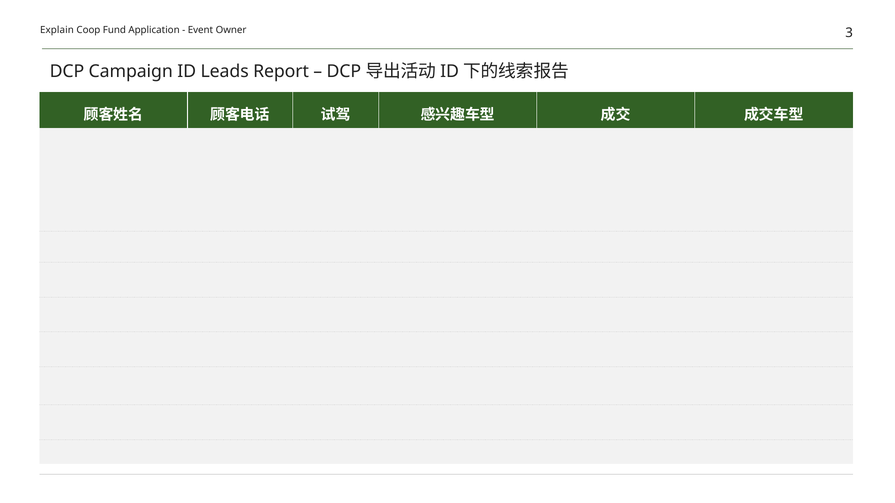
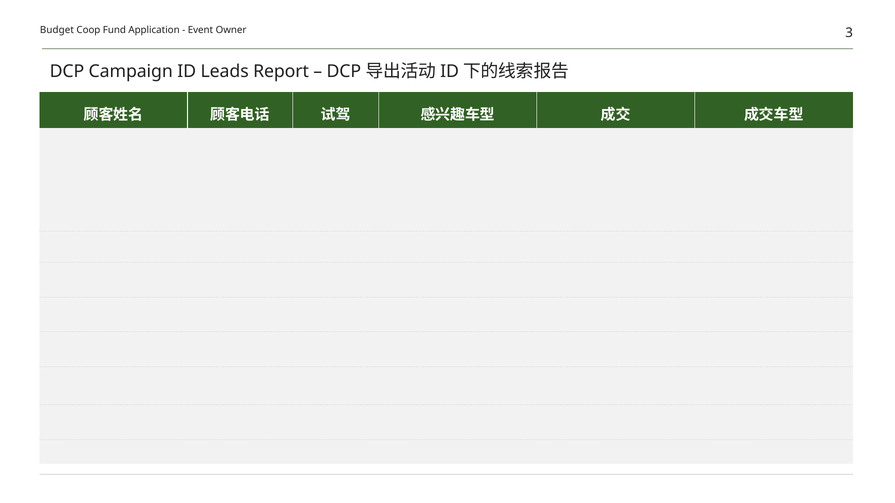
Explain: Explain -> Budget
